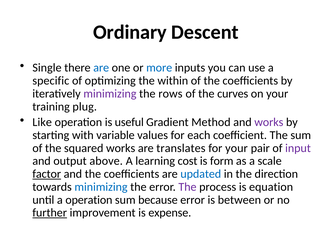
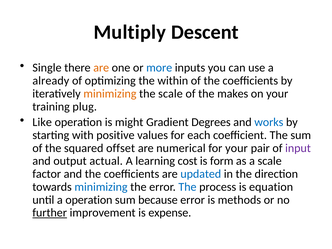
Ordinary: Ordinary -> Multiply
are at (101, 68) colour: blue -> orange
specific: specific -> already
minimizing at (110, 94) colour: purple -> orange
the rows: rows -> scale
curves: curves -> makes
useful: useful -> might
Method: Method -> Degrees
works at (269, 122) colour: purple -> blue
variable: variable -> positive
squared works: works -> offset
translates: translates -> numerical
above: above -> actual
factor underline: present -> none
The at (187, 187) colour: purple -> blue
between: between -> methods
